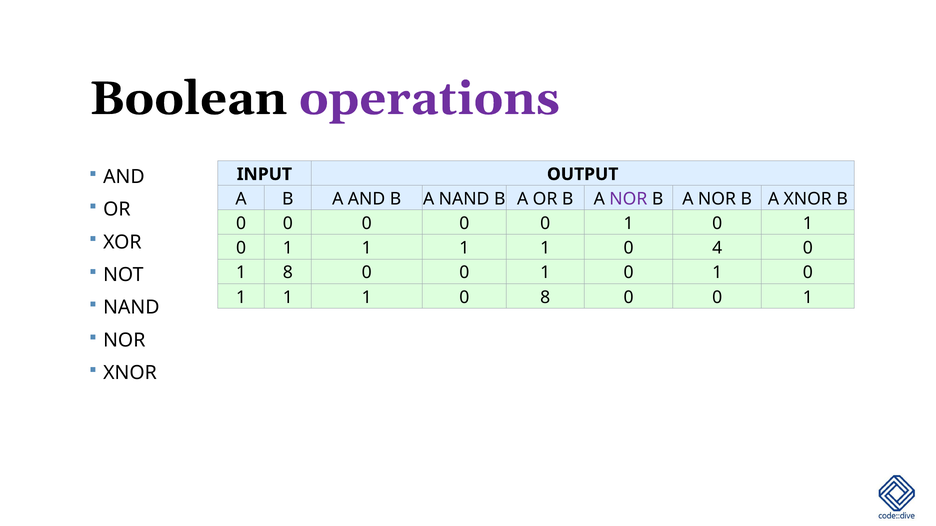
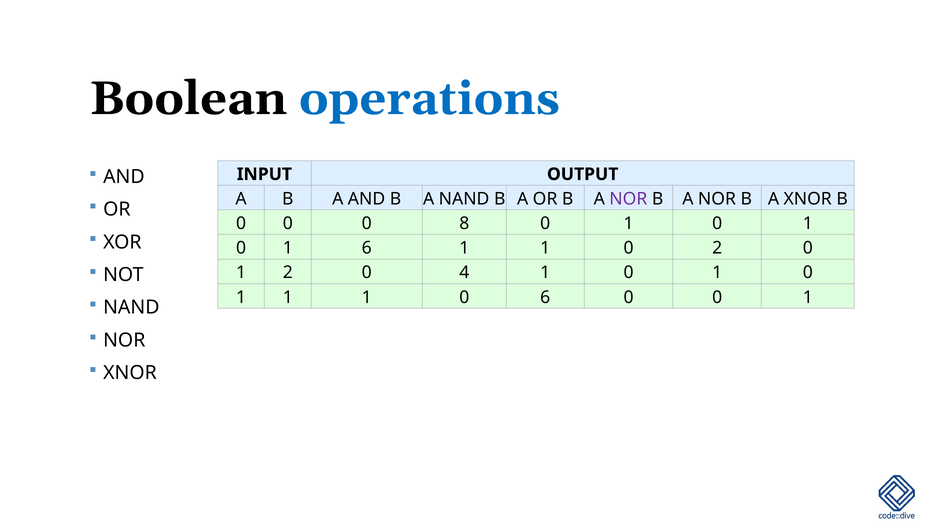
operations colour: purple -> blue
0 at (464, 224): 0 -> 8
1 at (367, 248): 1 -> 6
0 4: 4 -> 2
1 8: 8 -> 2
0 at (464, 273): 0 -> 4
0 8: 8 -> 6
